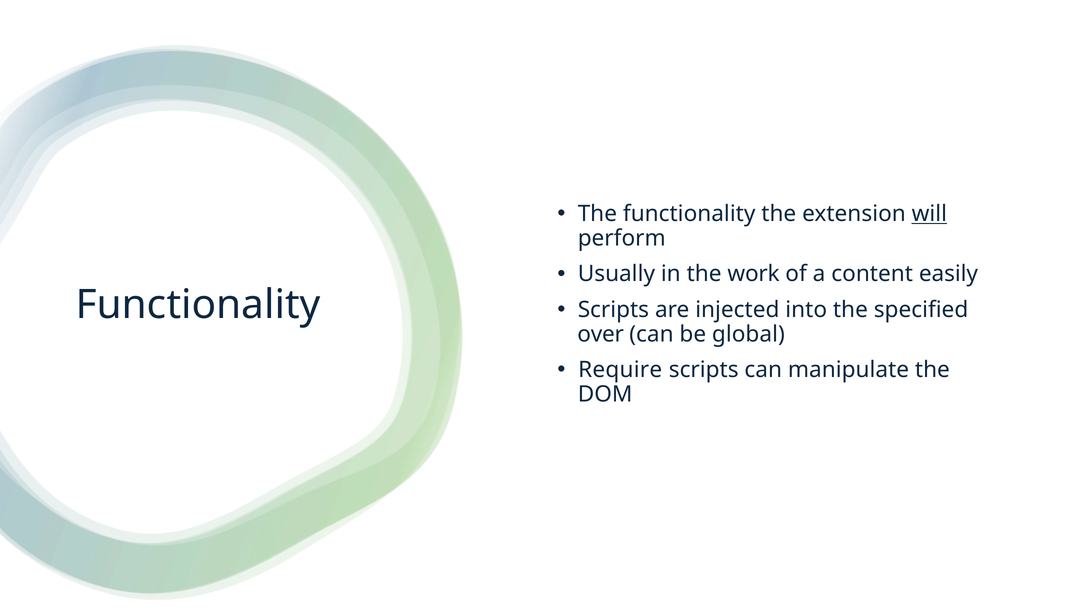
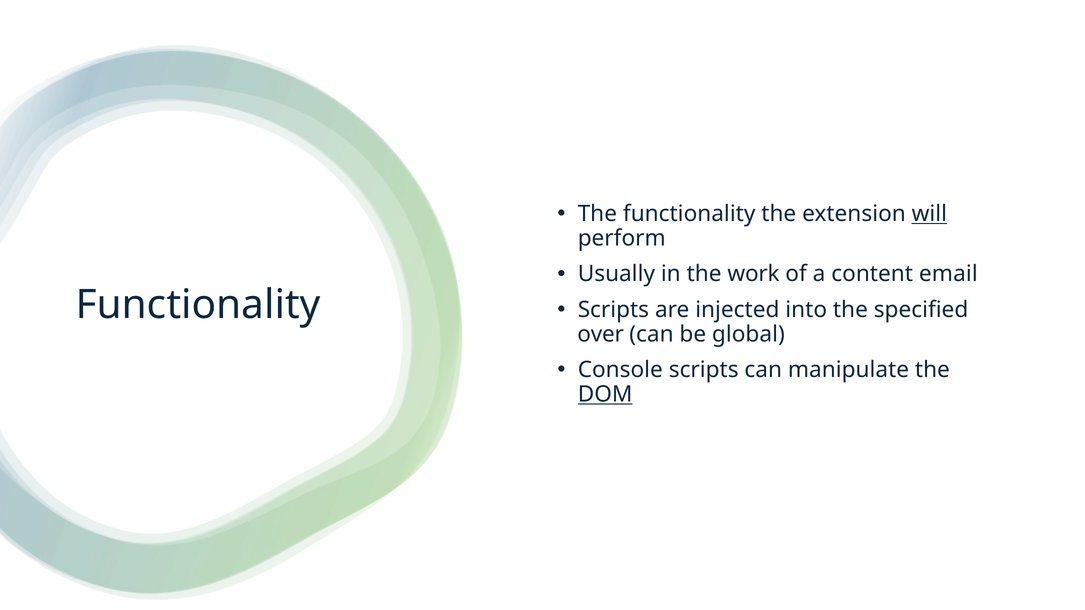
easily: easily -> email
Require: Require -> Console
DOM underline: none -> present
